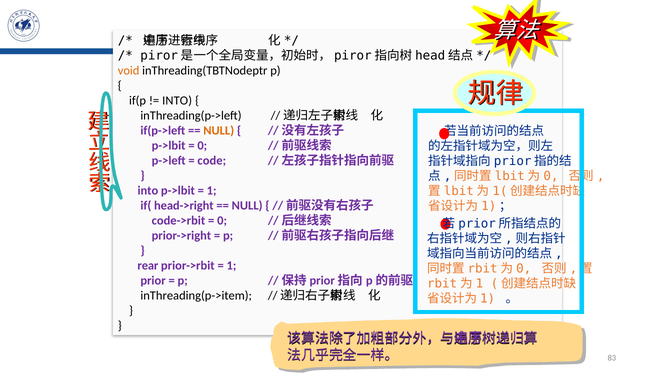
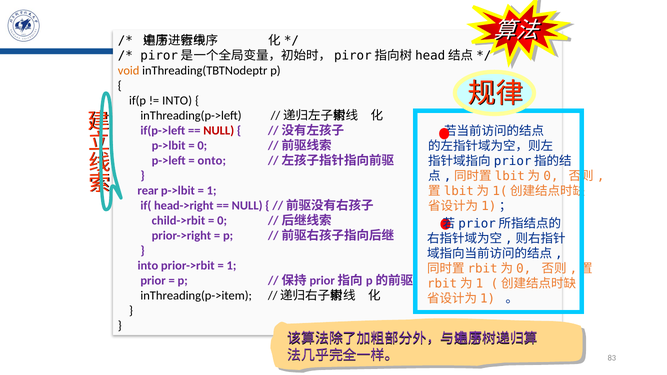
NULL at (219, 131) colour: orange -> red
code: code -> onto
into at (148, 191): into -> rear
code->rbit: code->rbit -> child->rbit
rear at (148, 266): rear -> into
